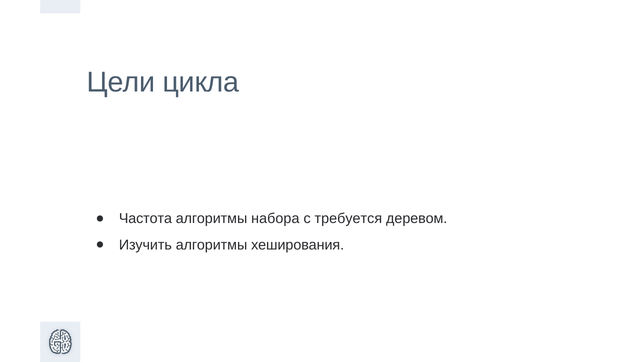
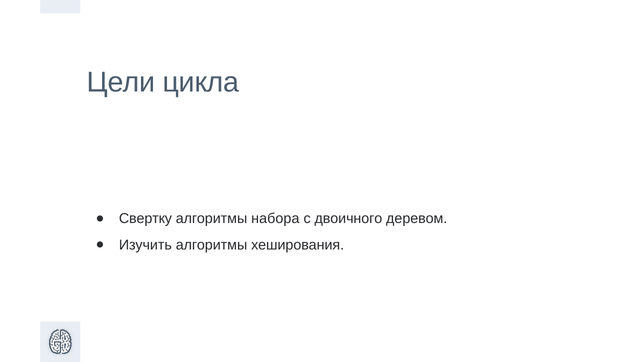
Частота: Частота -> Свертку
требуется: требуется -> двоичного
